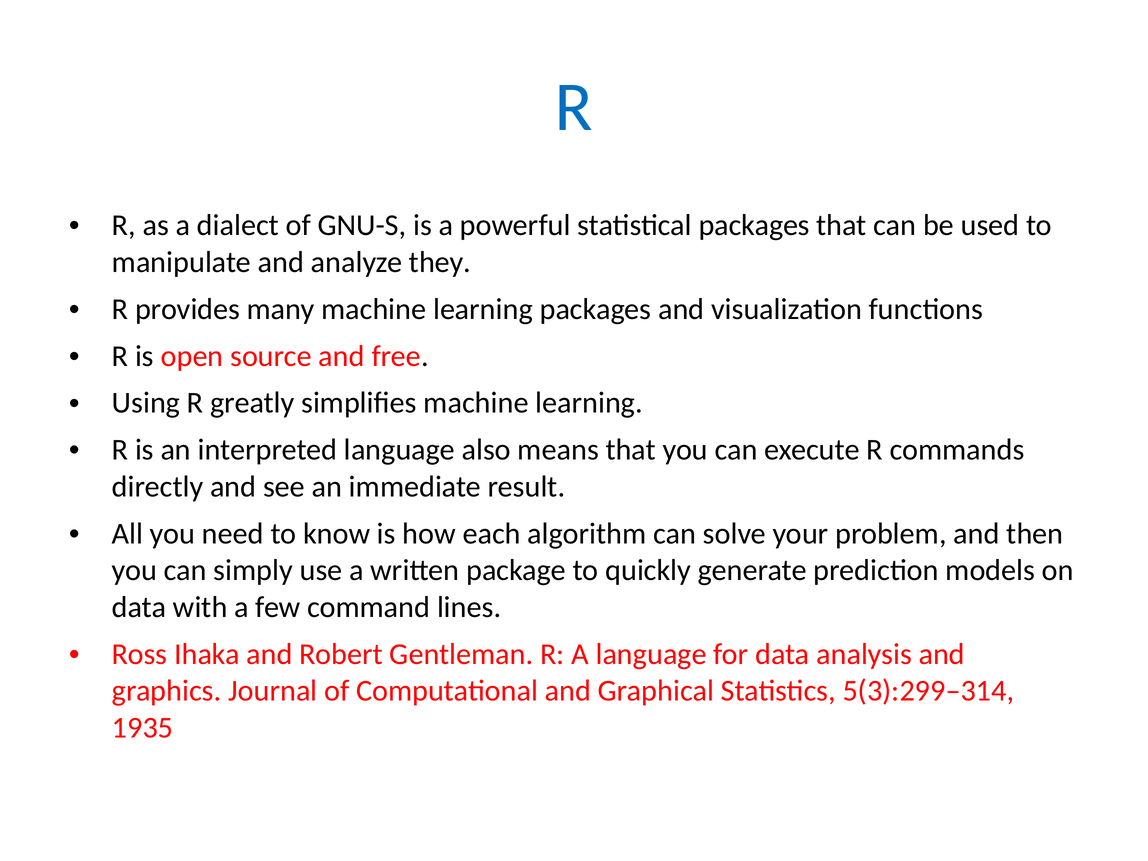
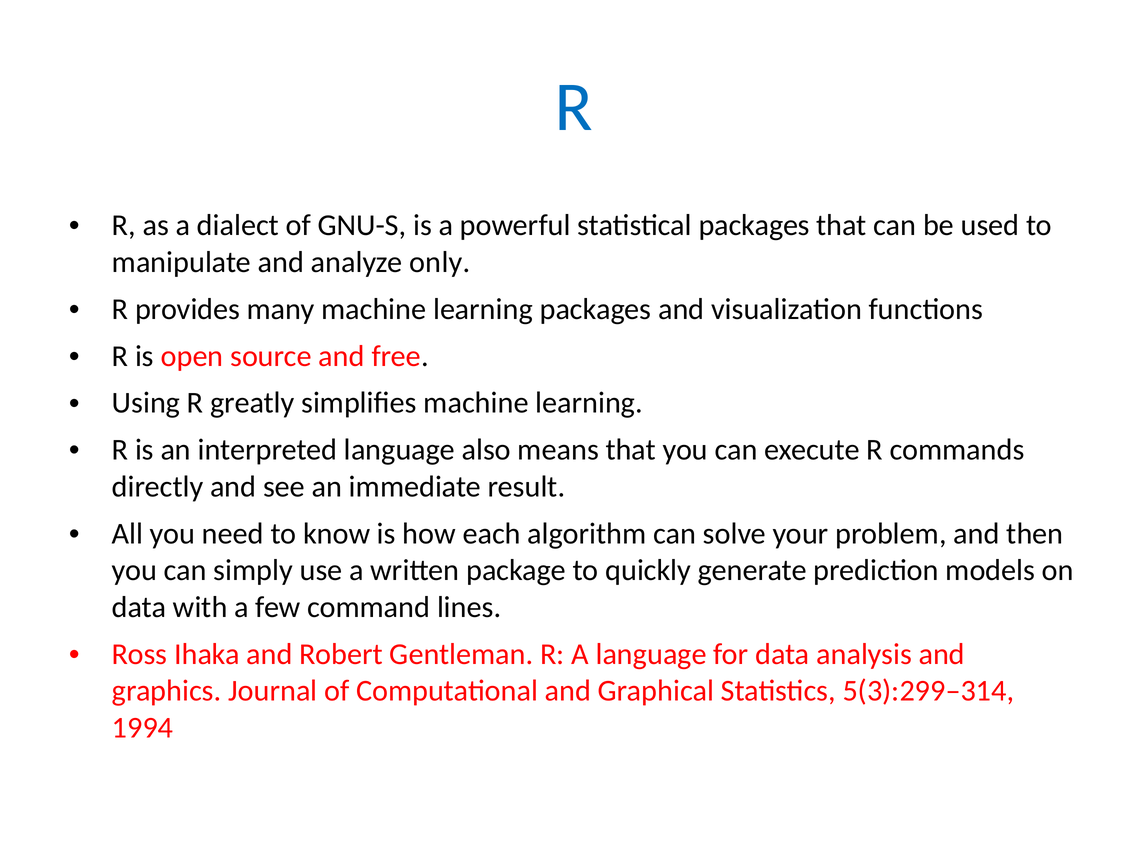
they: they -> only
1935: 1935 -> 1994
